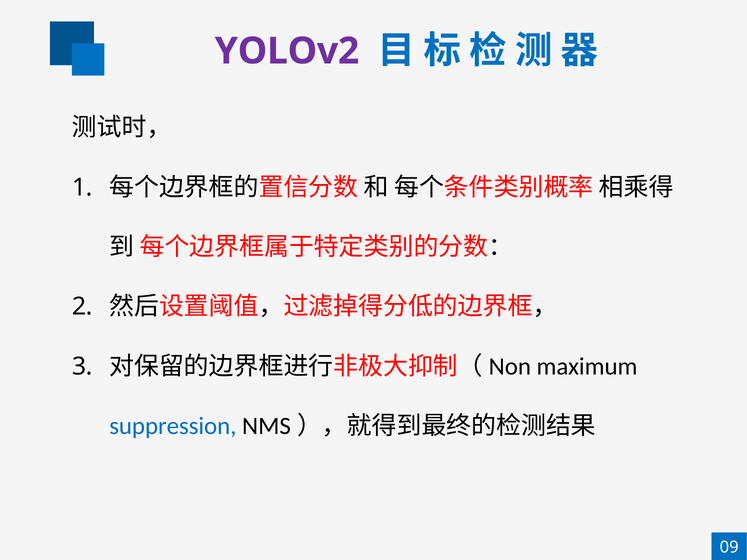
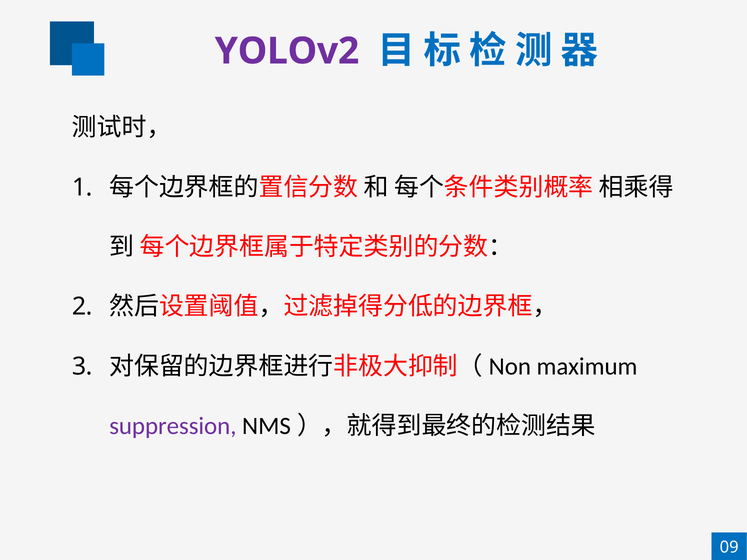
suppression colour: blue -> purple
